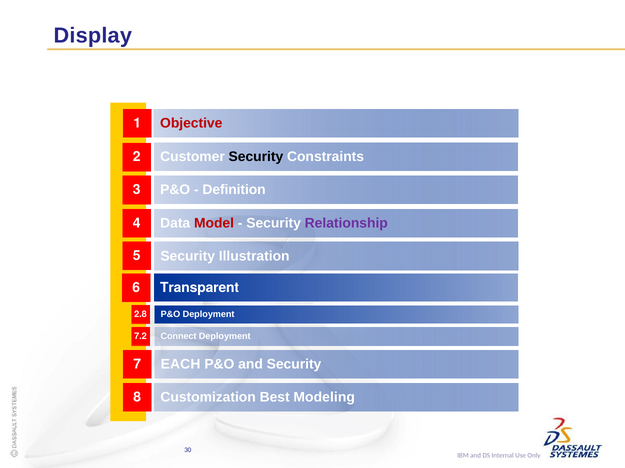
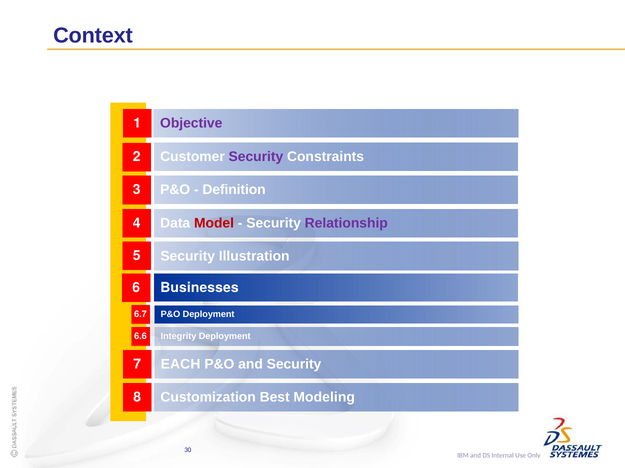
Display: Display -> Context
Objective colour: red -> purple
Security at (256, 157) colour: black -> purple
Transparent: Transparent -> Businesses
2.8: 2.8 -> 6.7
Connect: Connect -> Integrity
7.2: 7.2 -> 6.6
